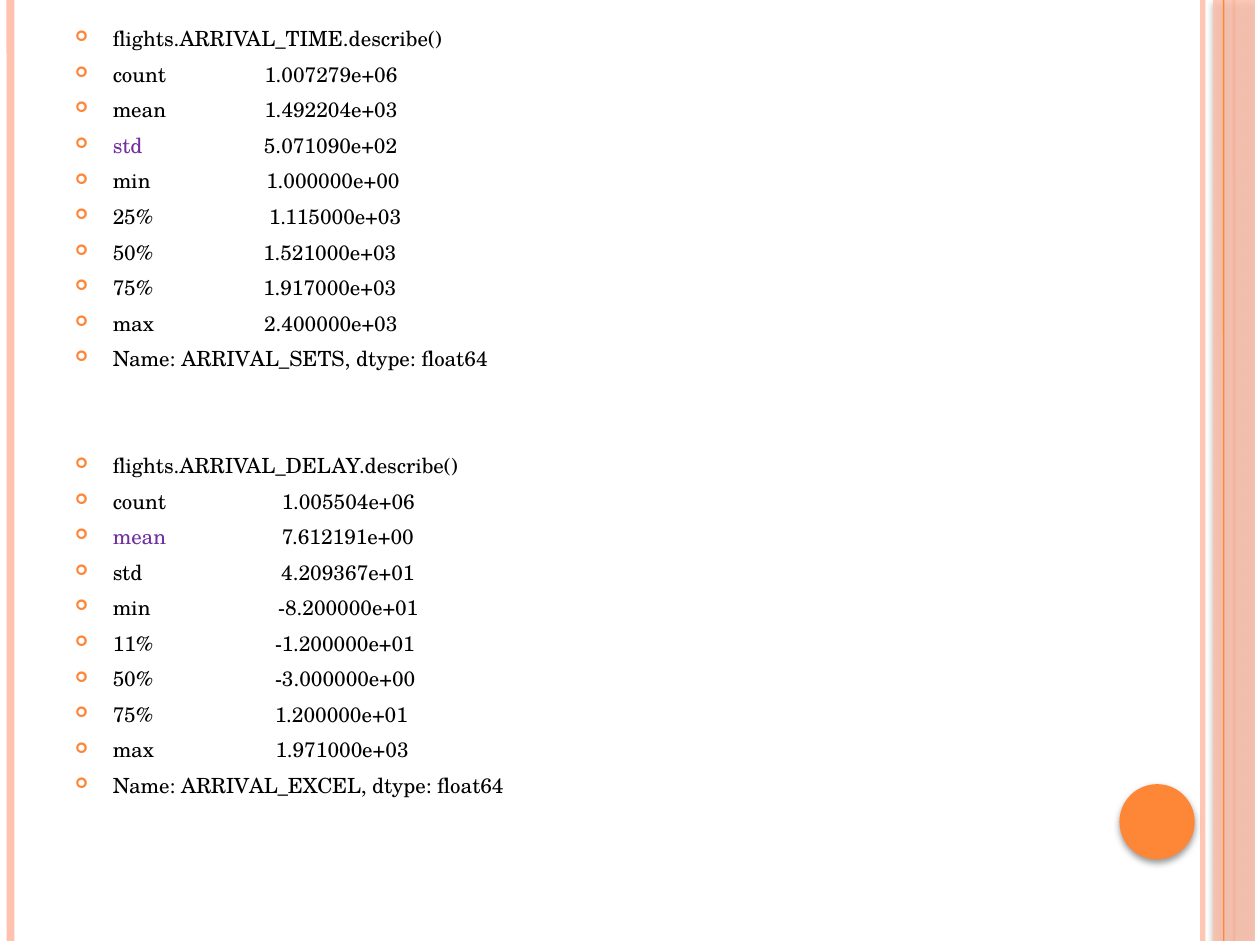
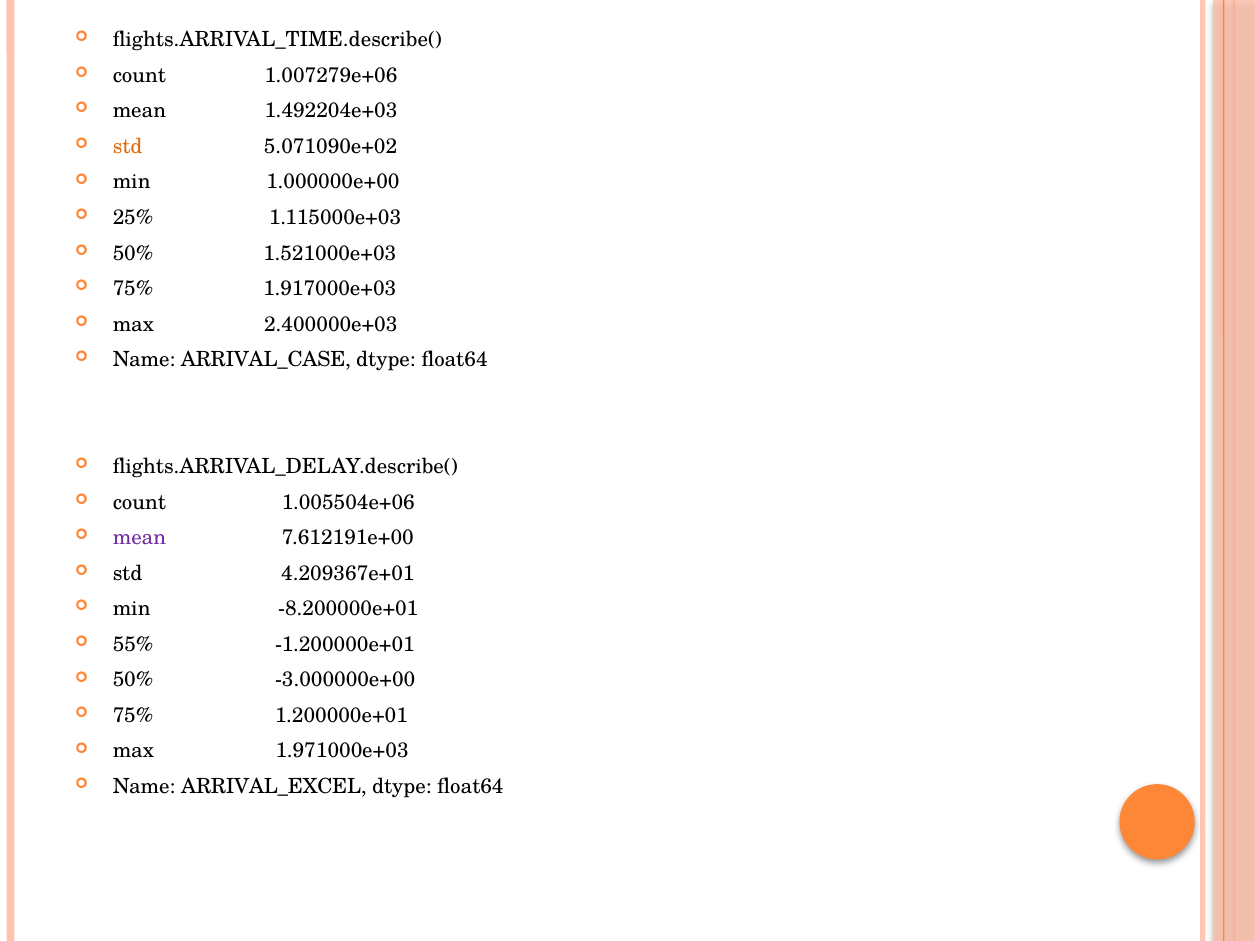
std at (128, 147) colour: purple -> orange
ARRIVAL_SETS: ARRIVAL_SETS -> ARRIVAL_CASE
11%: 11% -> 55%
